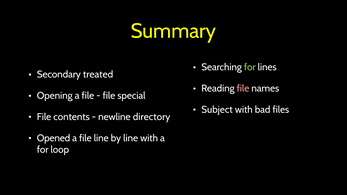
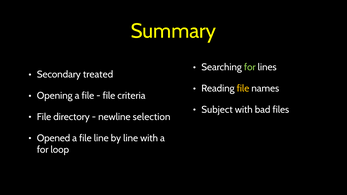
file at (243, 89) colour: pink -> yellow
special: special -> criteria
contents: contents -> directory
directory: directory -> selection
